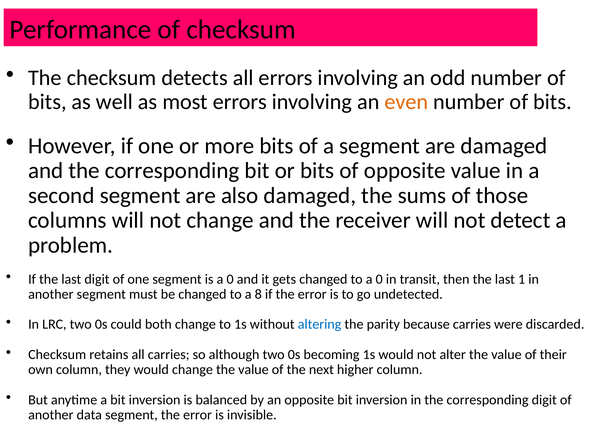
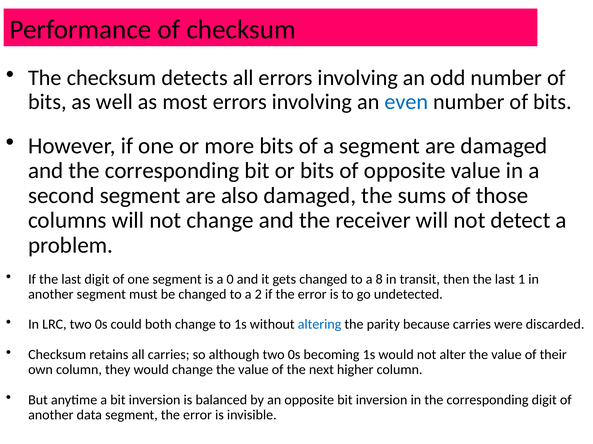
even colour: orange -> blue
to a 0: 0 -> 8
8: 8 -> 2
